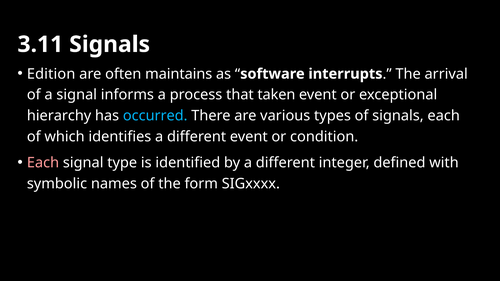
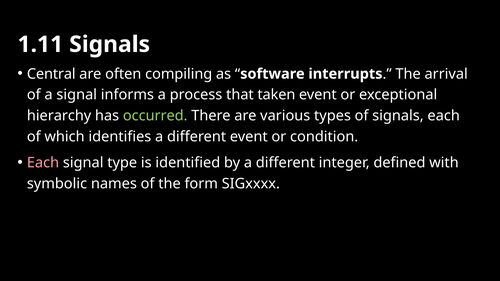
3.11: 3.11 -> 1.11
Edition: Edition -> Central
maintains: maintains -> compiling
occurred colour: light blue -> light green
